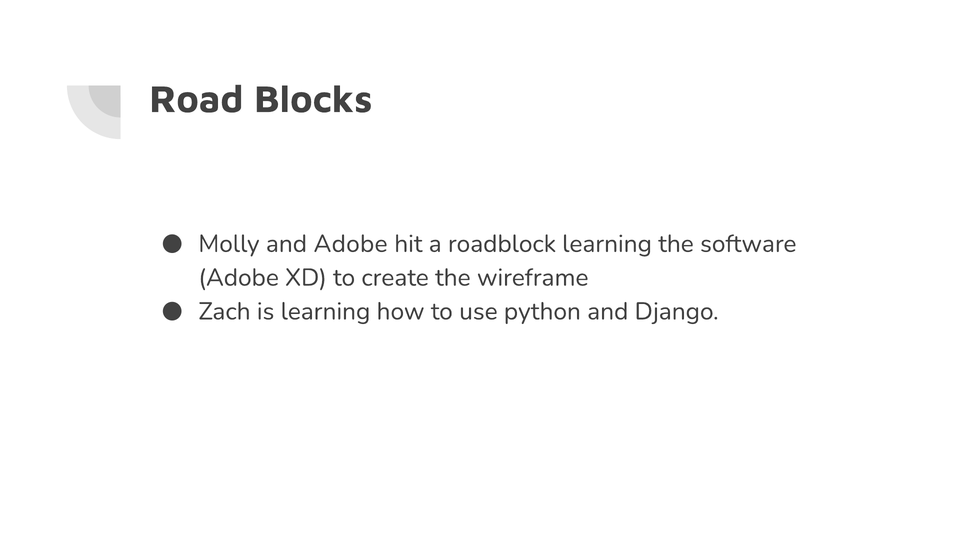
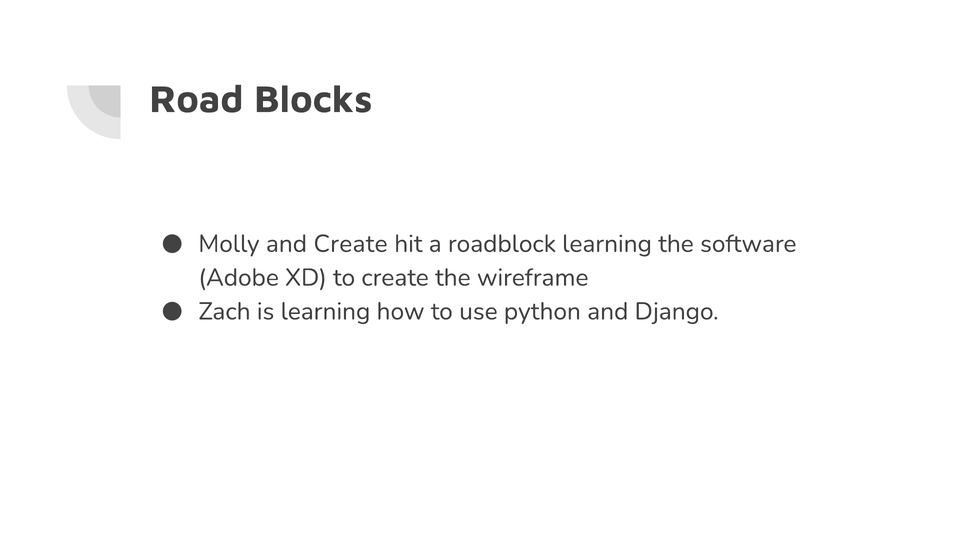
and Adobe: Adobe -> Create
